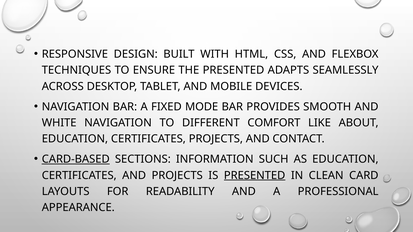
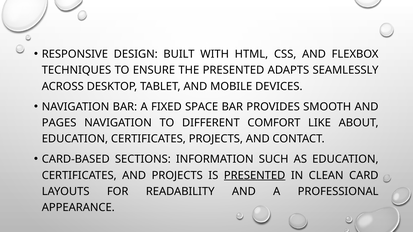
MODE: MODE -> SPACE
WHITE: WHITE -> PAGES
CARD-BASED underline: present -> none
